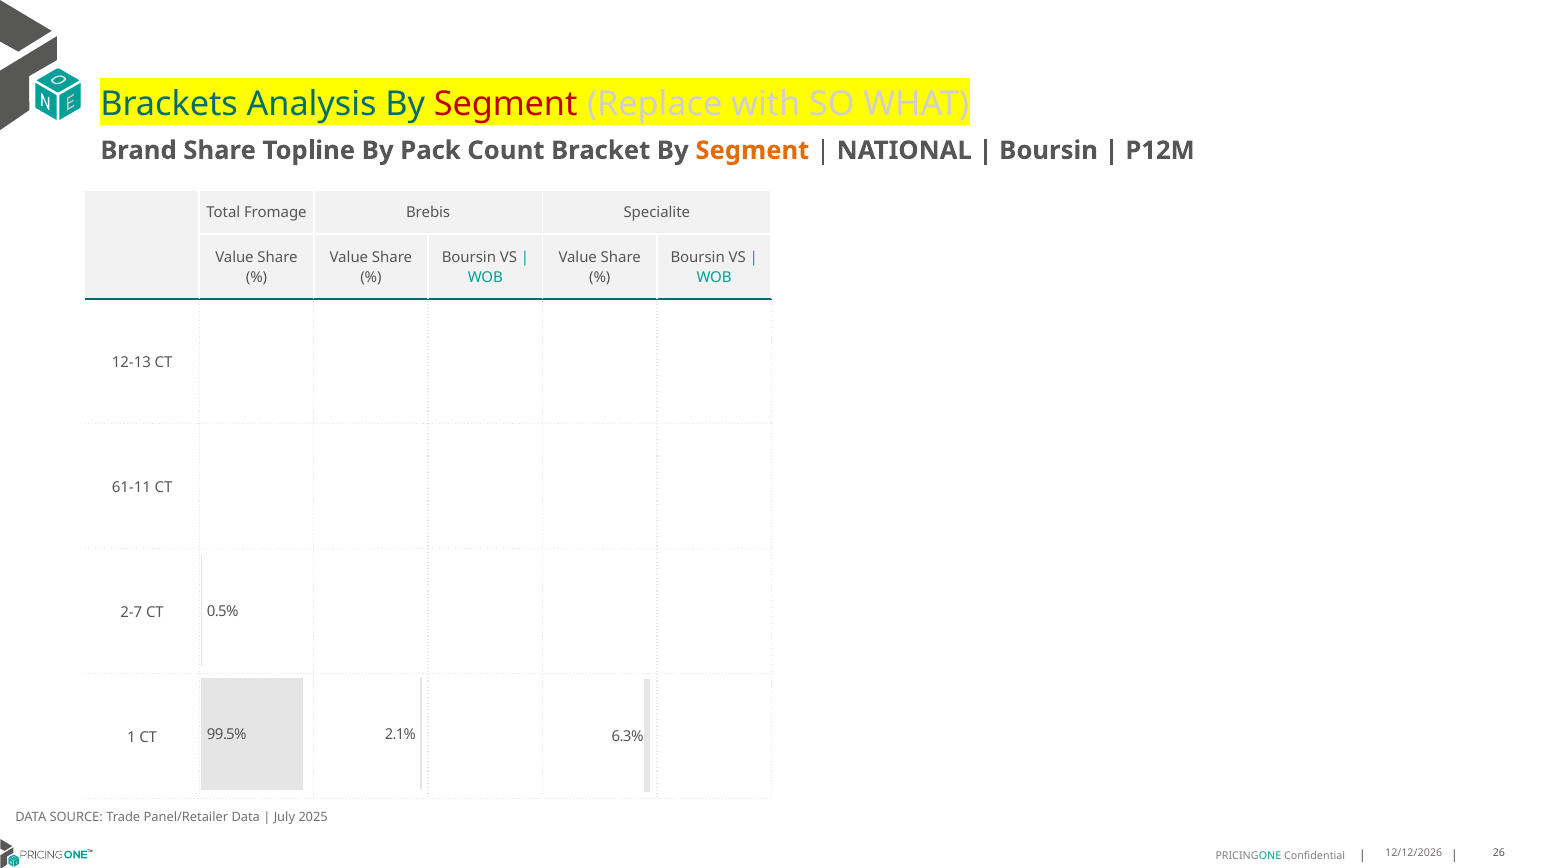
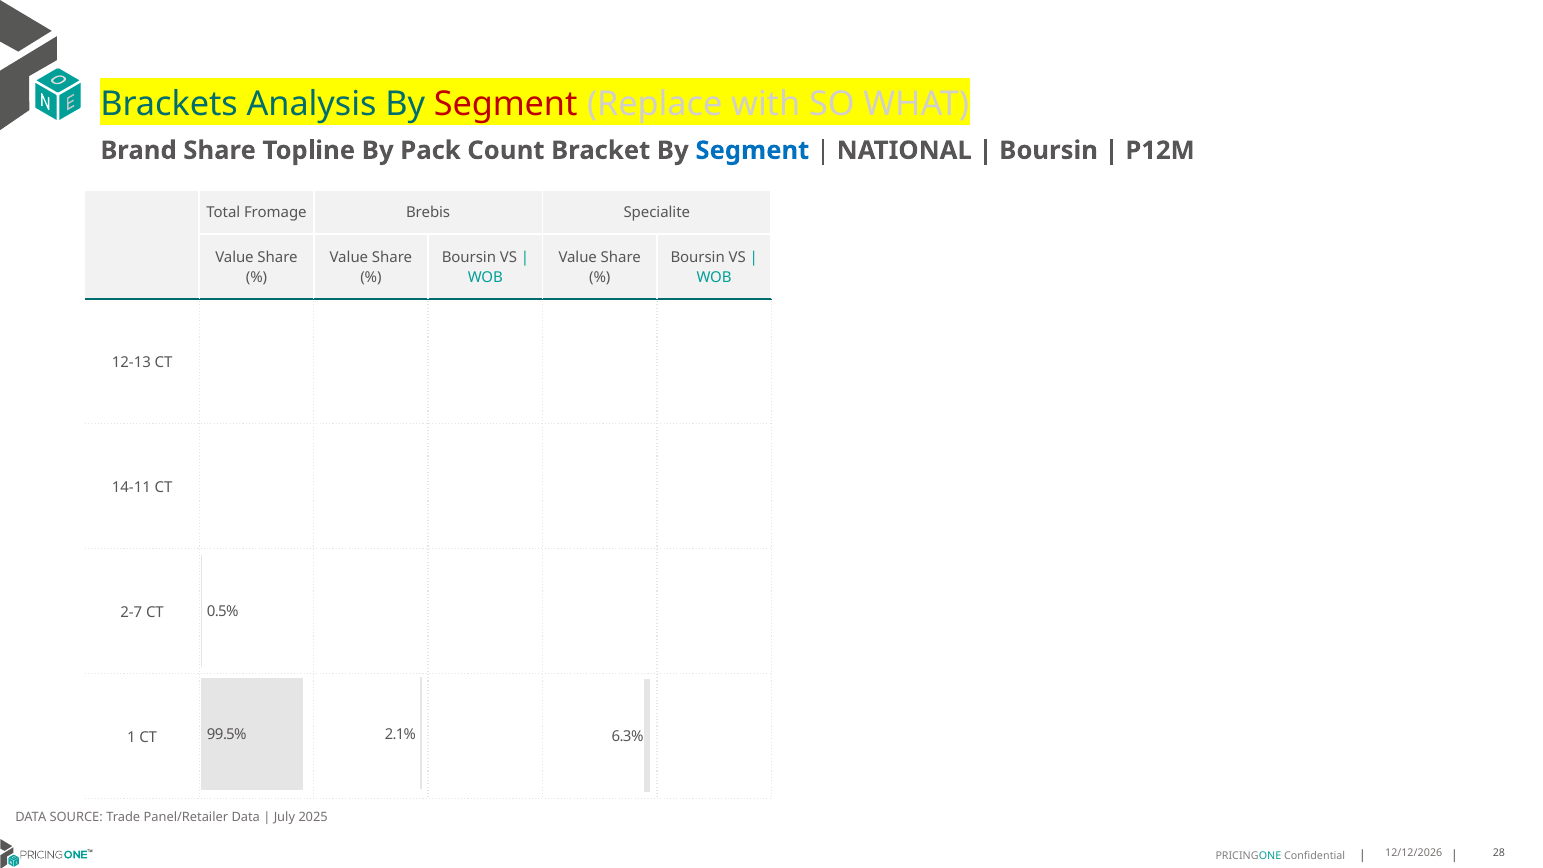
Segment at (752, 150) colour: orange -> blue
61-11: 61-11 -> 14-11
26: 26 -> 28
